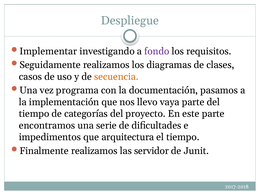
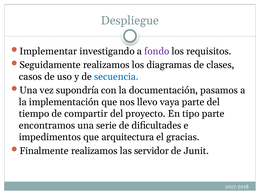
secuencia colour: orange -> blue
programa: programa -> supondría
categorías: categorías -> compartir
este: este -> tipo
el tiempo: tiempo -> gracias
